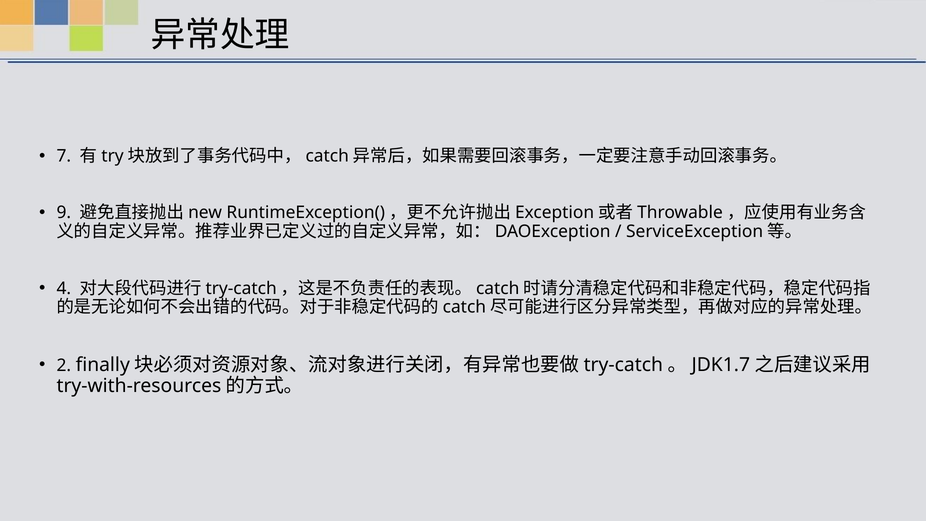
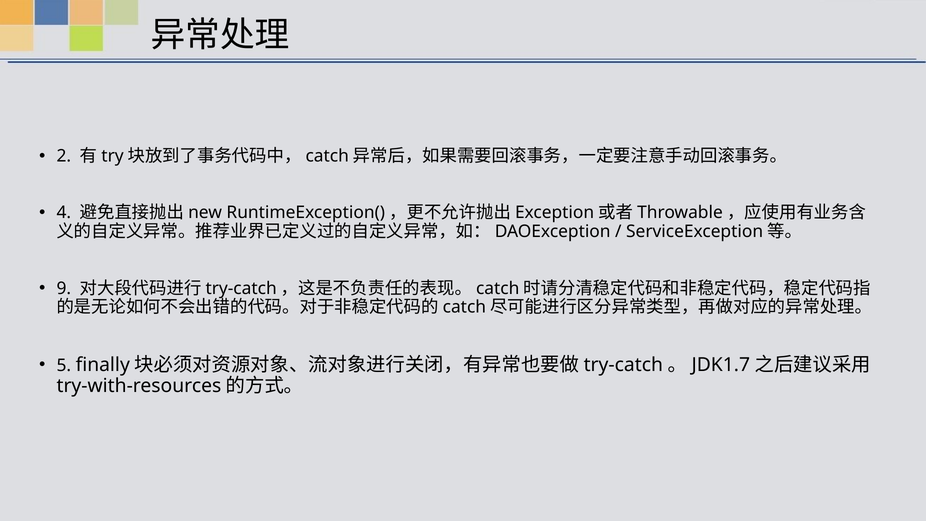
7: 7 -> 2
9: 9 -> 4
4: 4 -> 9
2: 2 -> 5
